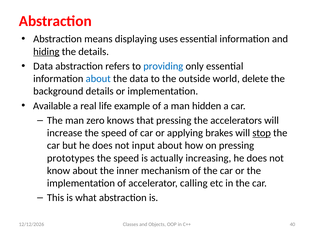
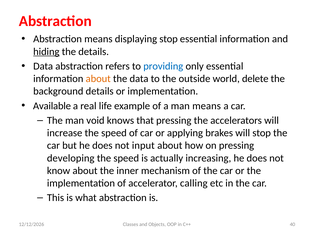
displaying uses: uses -> stop
about at (98, 79) colour: blue -> orange
man hidden: hidden -> means
zero: zero -> void
stop at (262, 133) underline: present -> none
prototypes: prototypes -> developing
